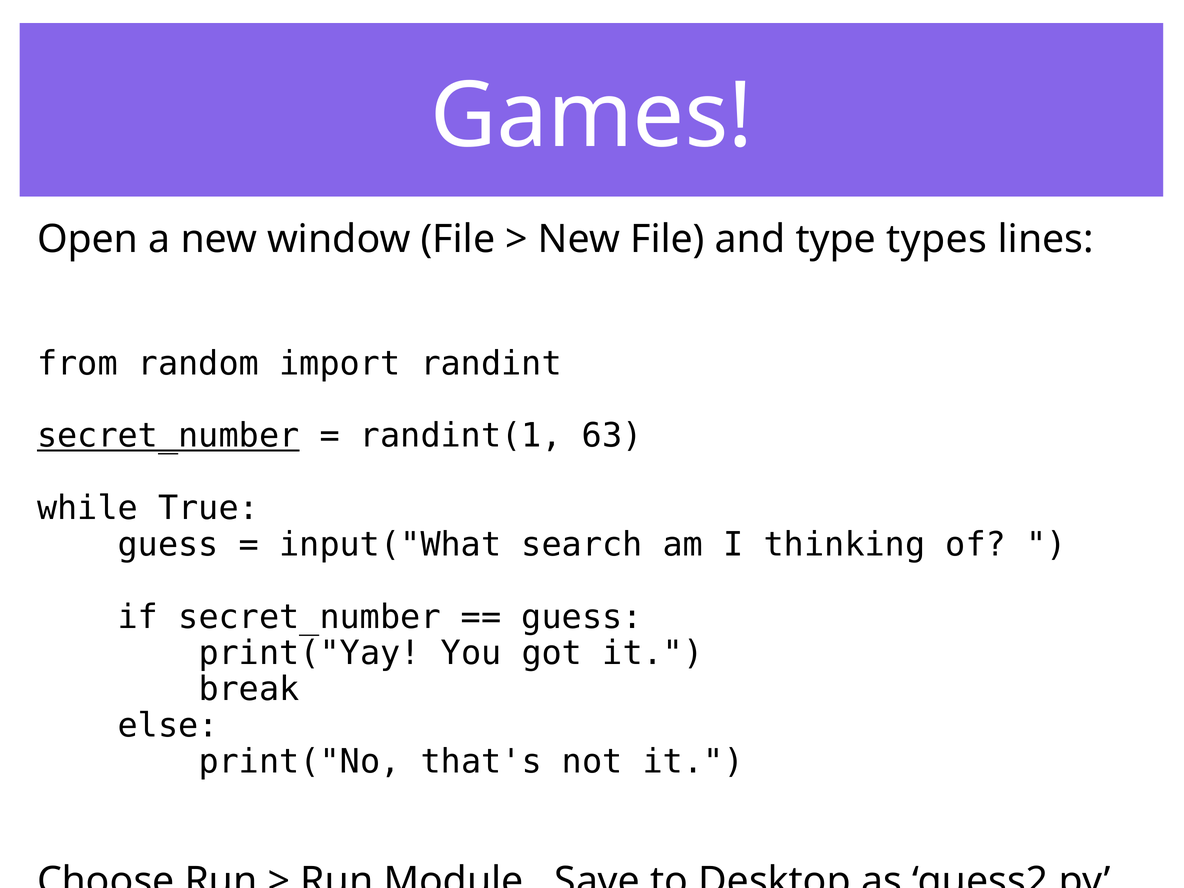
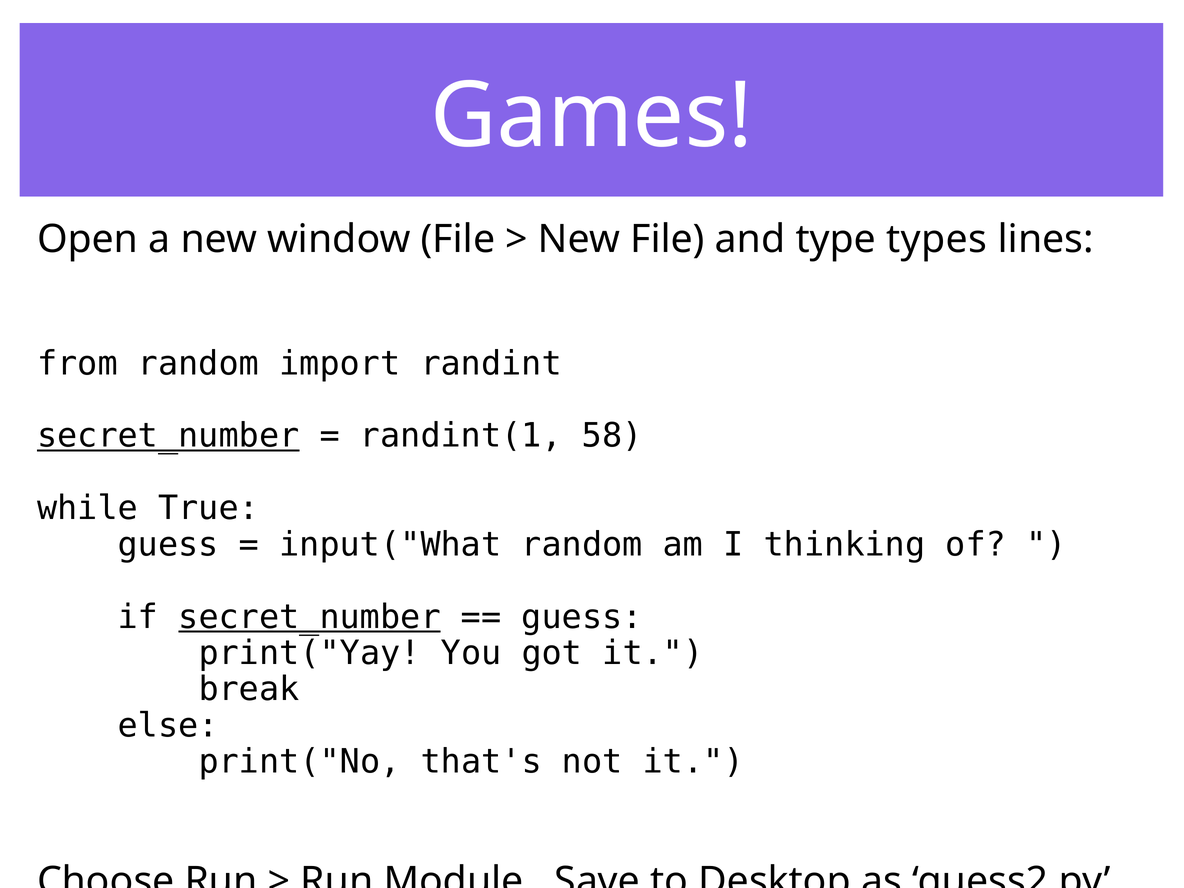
63: 63 -> 58
input("What search: search -> random
secret_number at (310, 617) underline: none -> present
